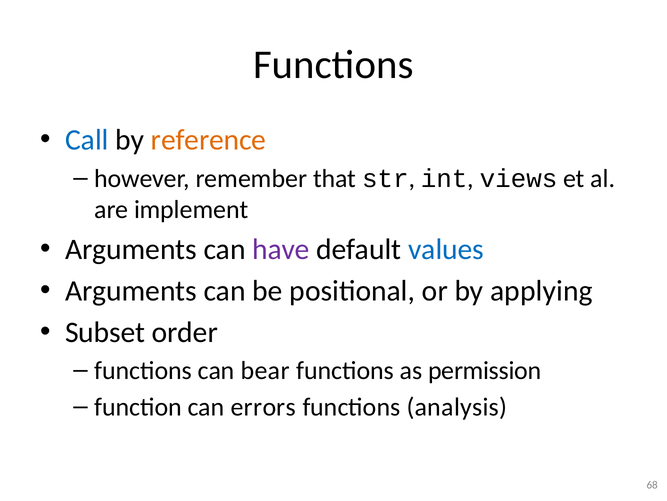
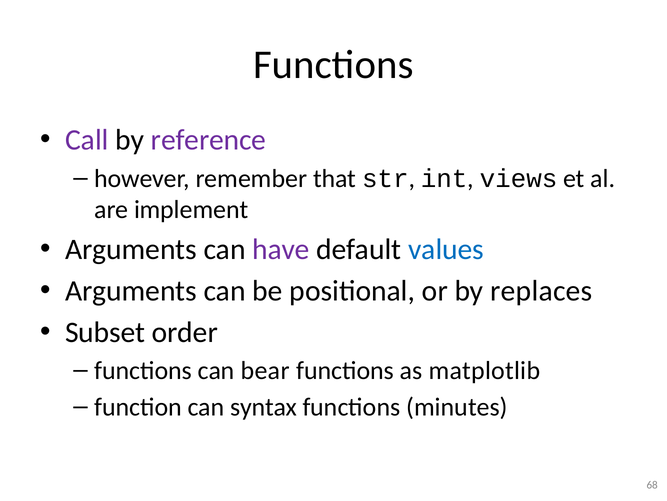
Call colour: blue -> purple
reference colour: orange -> purple
applying: applying -> replaces
permission: permission -> matplotlib
errors: errors -> syntax
analysis: analysis -> minutes
